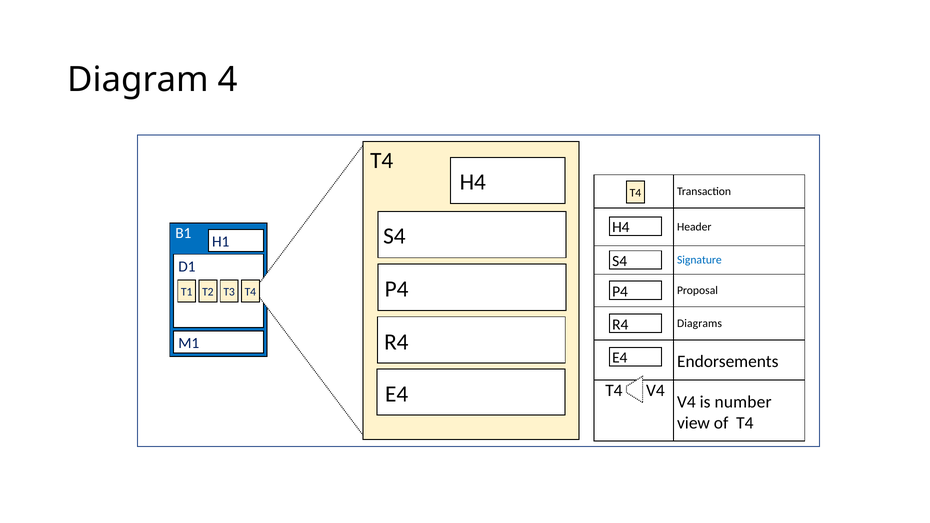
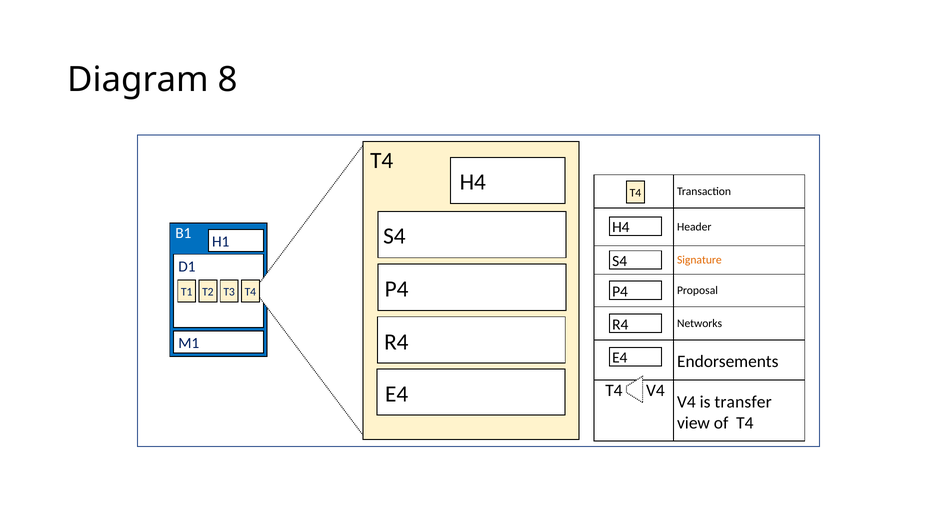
4: 4 -> 8
Signature colour: blue -> orange
Diagrams: Diagrams -> Networks
number: number -> transfer
